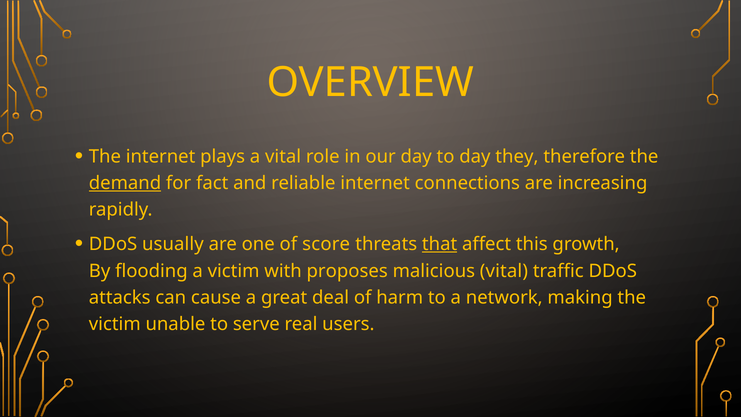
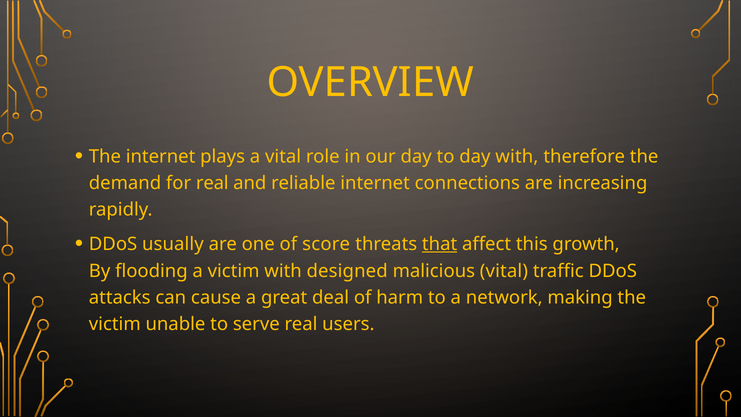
day they: they -> with
demand underline: present -> none
for fact: fact -> real
proposes: proposes -> designed
